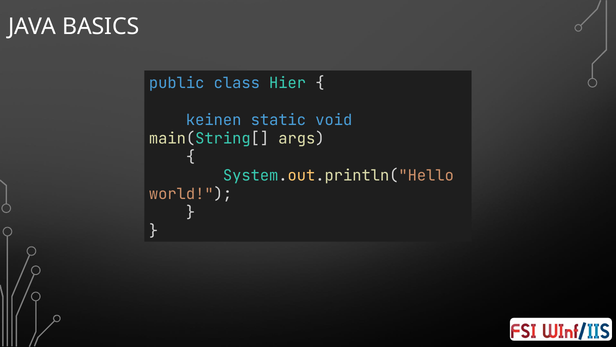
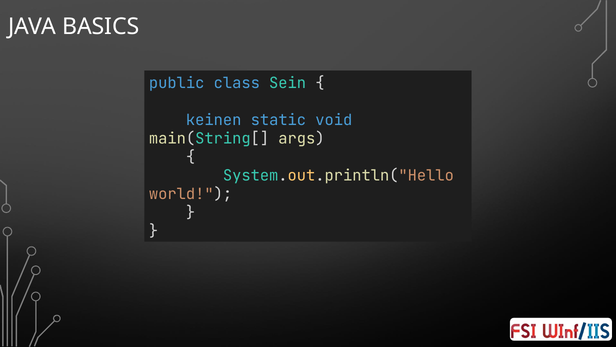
Hier: Hier -> Sein
